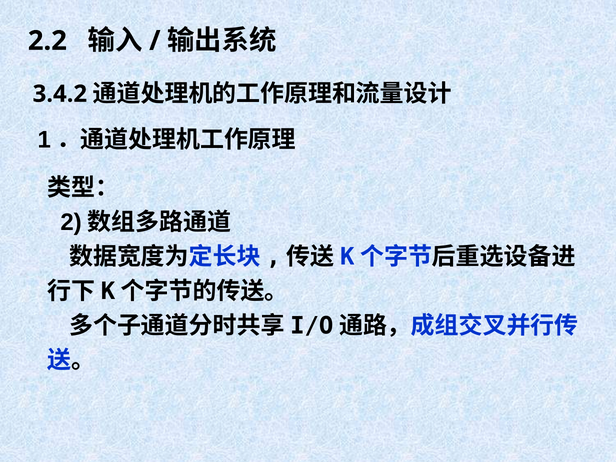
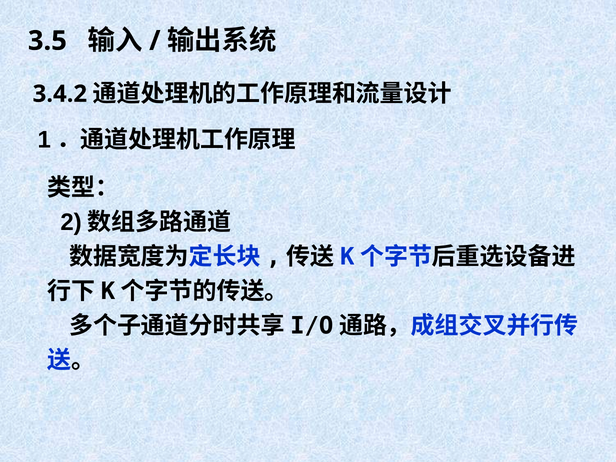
2.2: 2.2 -> 3.5
